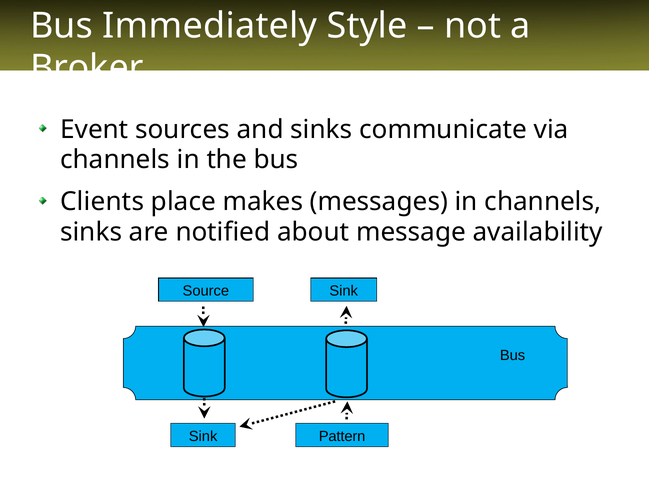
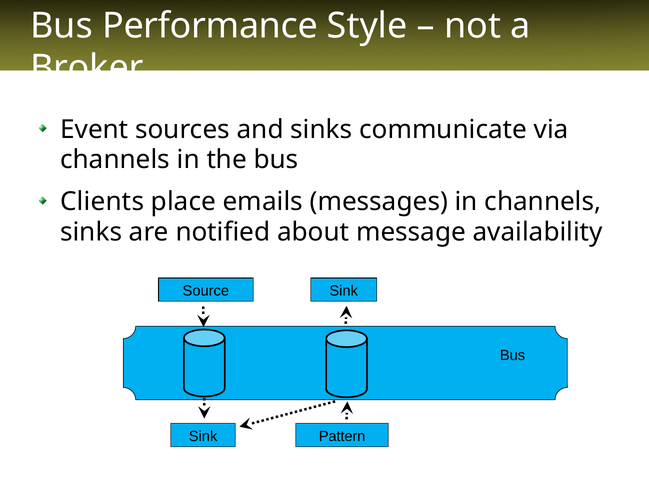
Immediately: Immediately -> Performance
makes: makes -> emails
